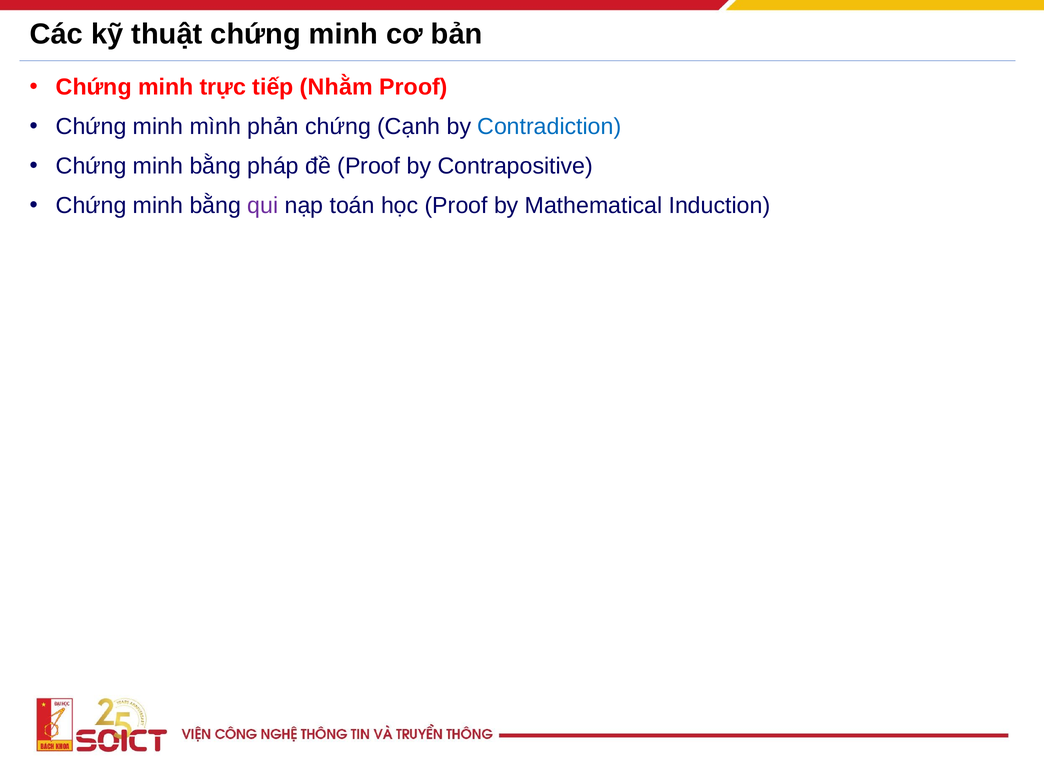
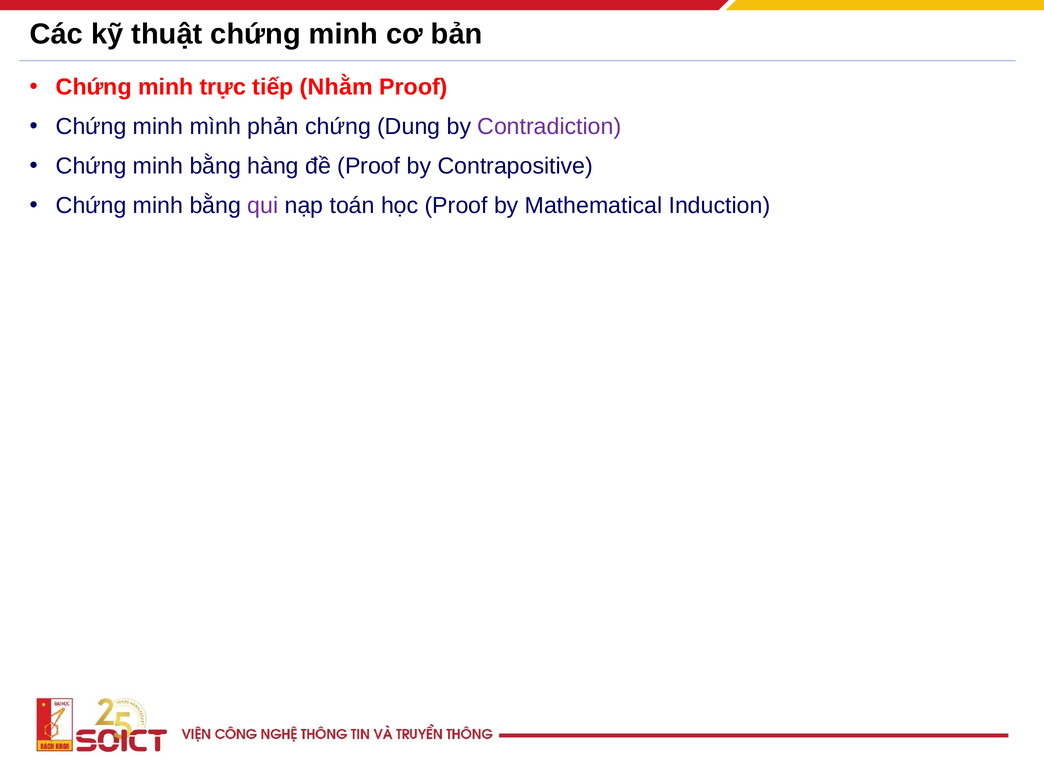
Cạnh: Cạnh -> Dung
Contradiction colour: blue -> purple
pháp: pháp -> hàng
